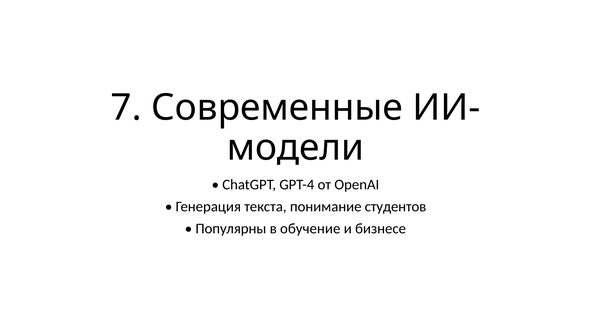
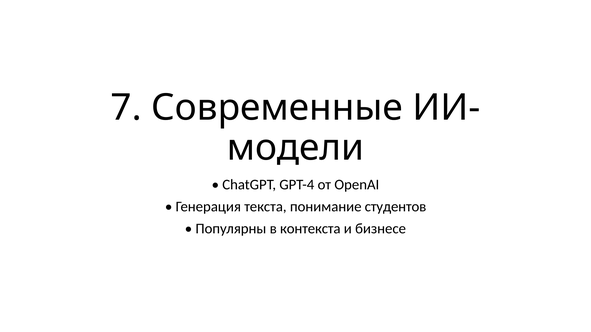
обучение: обучение -> контекста
